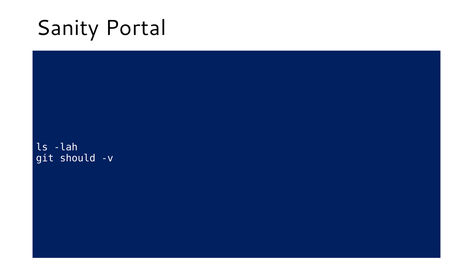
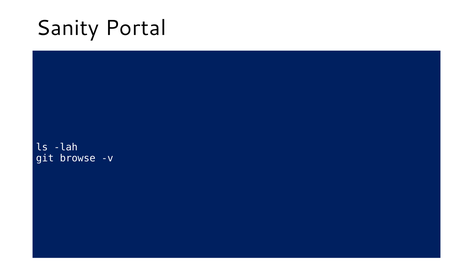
should: should -> browse
